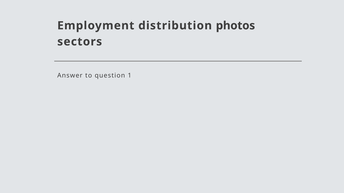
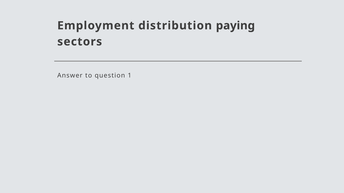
photos: photos -> paying
